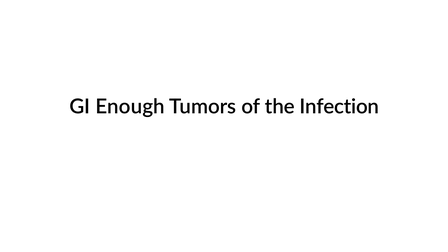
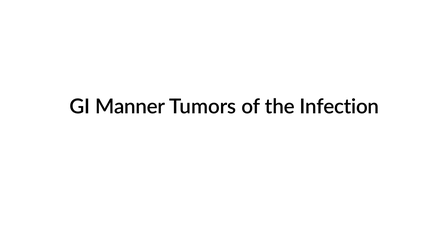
Enough: Enough -> Manner
